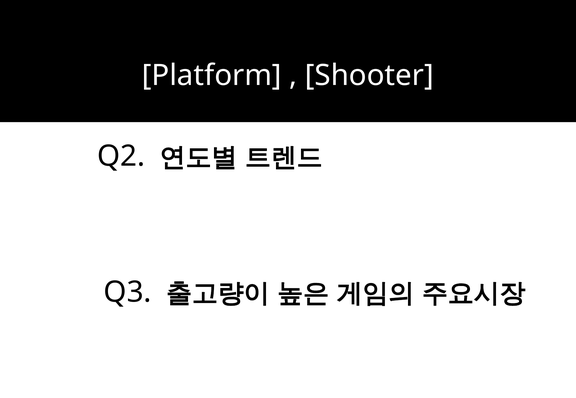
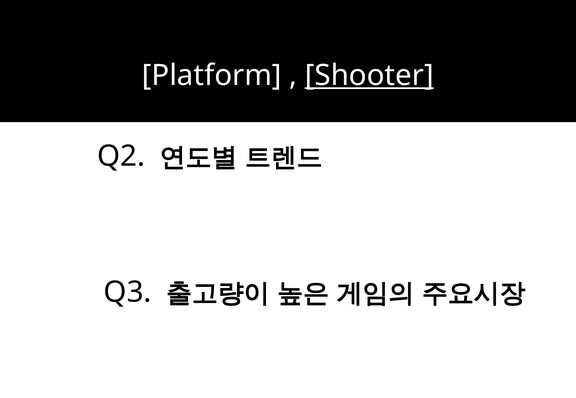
Shooter underline: none -> present
